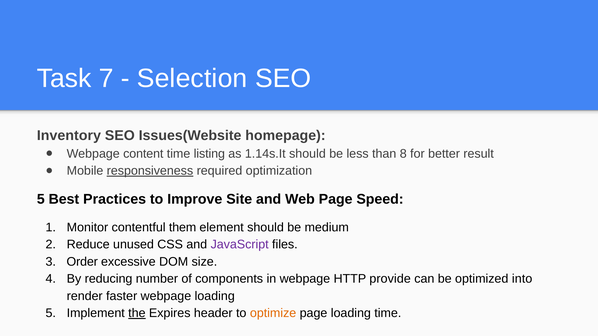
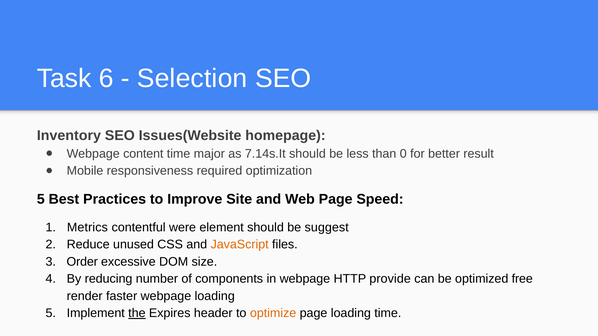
7: 7 -> 6
listing: listing -> major
1.14s.It: 1.14s.It -> 7.14s.It
8: 8 -> 0
responsiveness underline: present -> none
Monitor: Monitor -> Metrics
them: them -> were
medium: medium -> suggest
JavaScript colour: purple -> orange
into: into -> free
